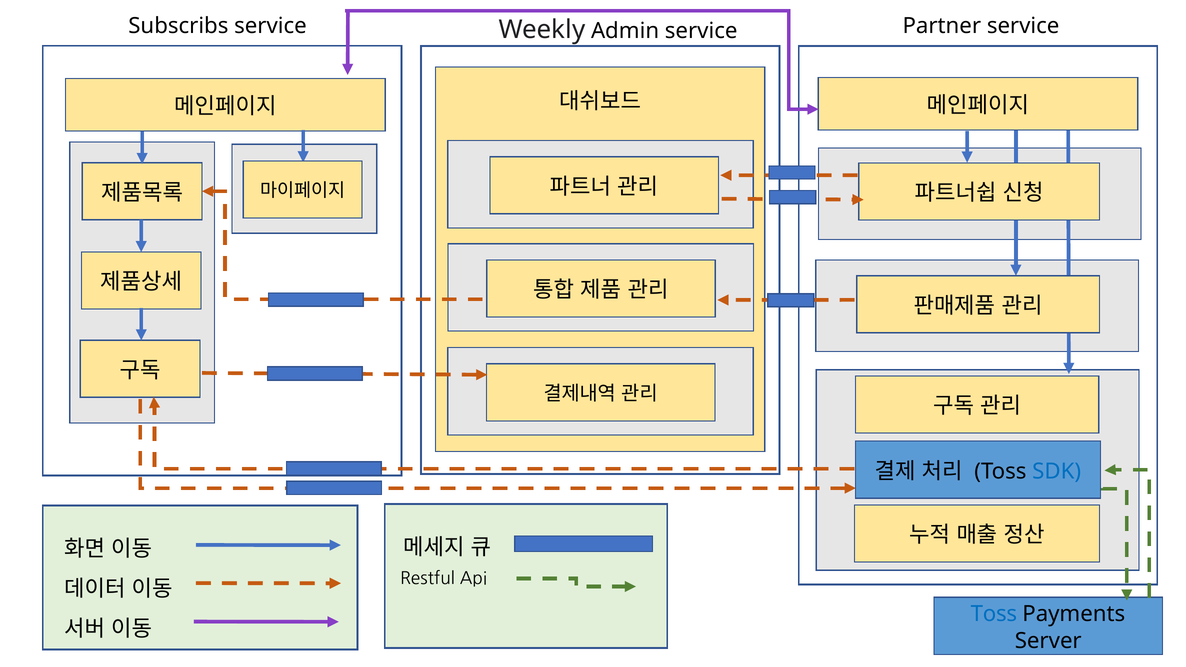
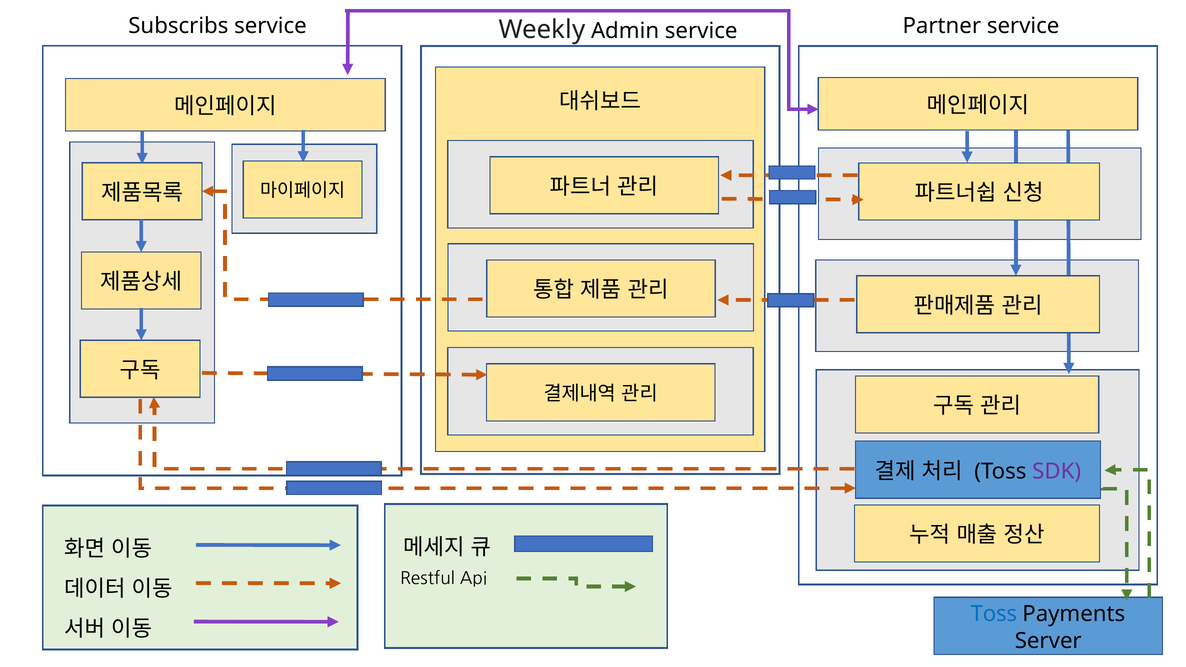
SDK colour: blue -> purple
